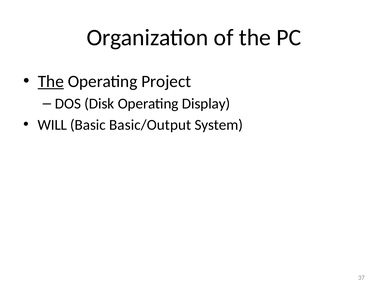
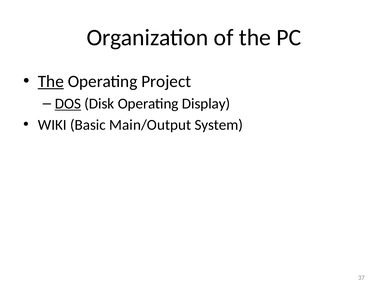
DOS underline: none -> present
WILL: WILL -> WIKI
Basic/Output: Basic/Output -> Main/Output
